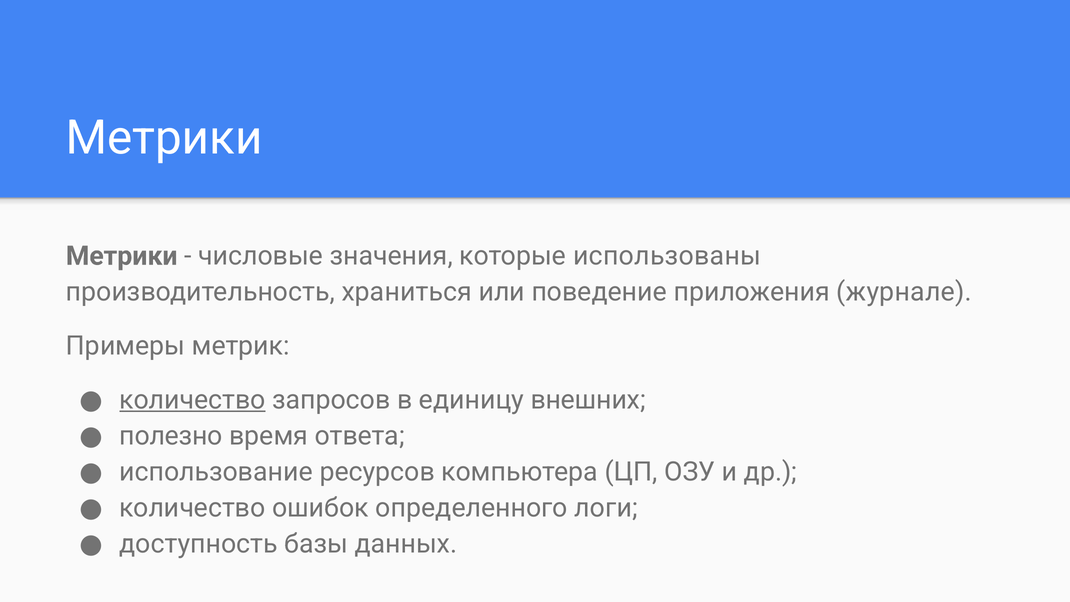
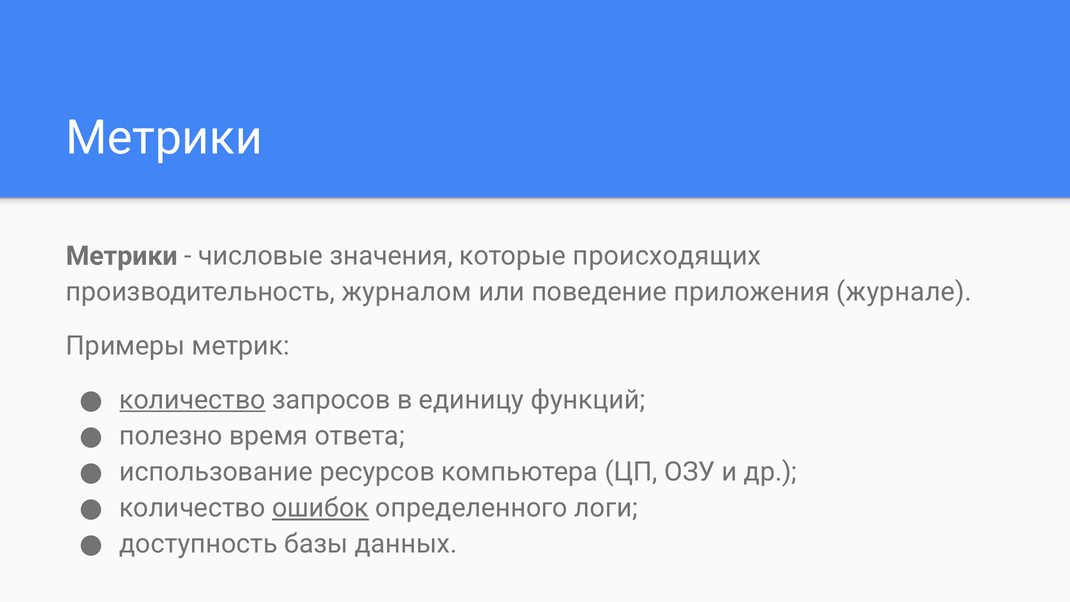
использованы: использованы -> происходящих
храниться: храниться -> журналом
внешних: внешних -> функций
ошибок underline: none -> present
